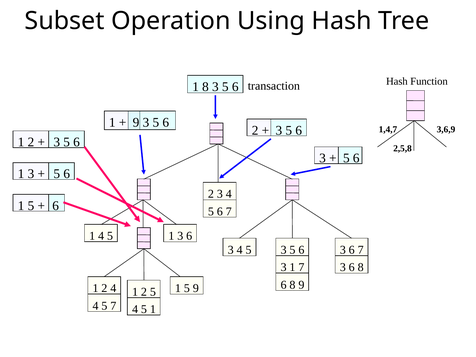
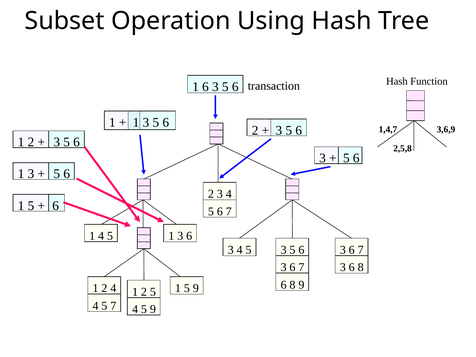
1 8: 8 -> 6
9 at (136, 122): 9 -> 1
1 at (292, 267): 1 -> 6
1 at (153, 309): 1 -> 9
